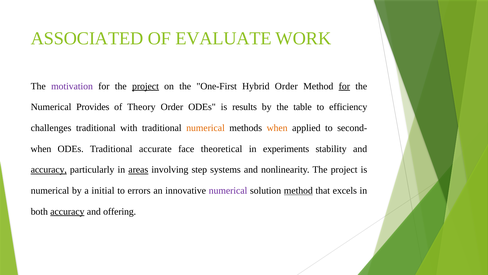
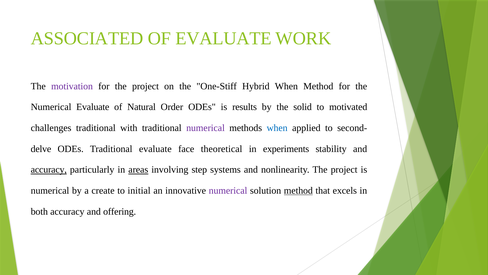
project at (145, 86) underline: present -> none
One-First: One-First -> One-Stiff
Hybrid Order: Order -> When
for at (344, 86) underline: present -> none
Numerical Provides: Provides -> Evaluate
Theory: Theory -> Natural
table: table -> solid
efficiency: efficiency -> motivated
numerical at (206, 128) colour: orange -> purple
when at (277, 128) colour: orange -> blue
when at (41, 149): when -> delve
Traditional accurate: accurate -> evaluate
initial: initial -> create
errors: errors -> initial
accuracy at (67, 211) underline: present -> none
